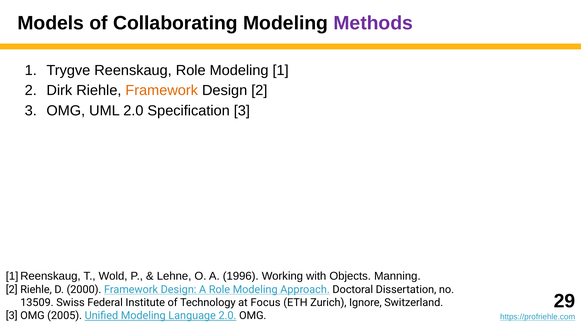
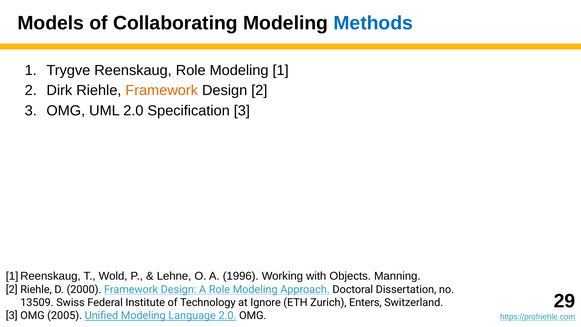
Methods colour: purple -> blue
Focus: Focus -> Ignore
Ignore: Ignore -> Enters
